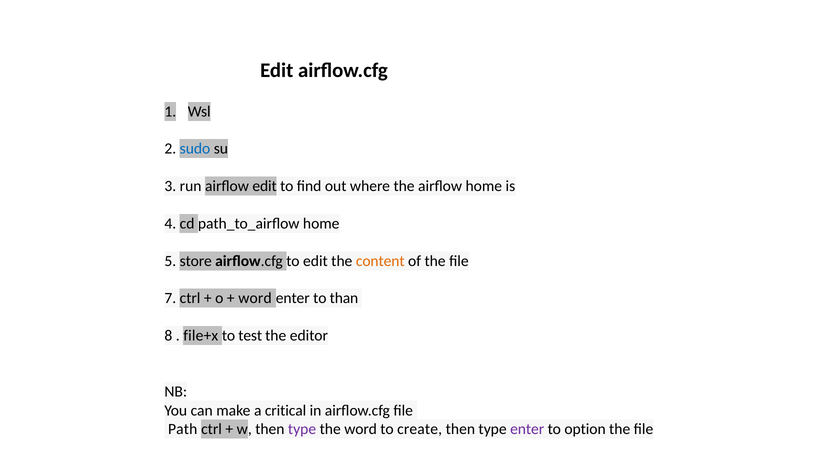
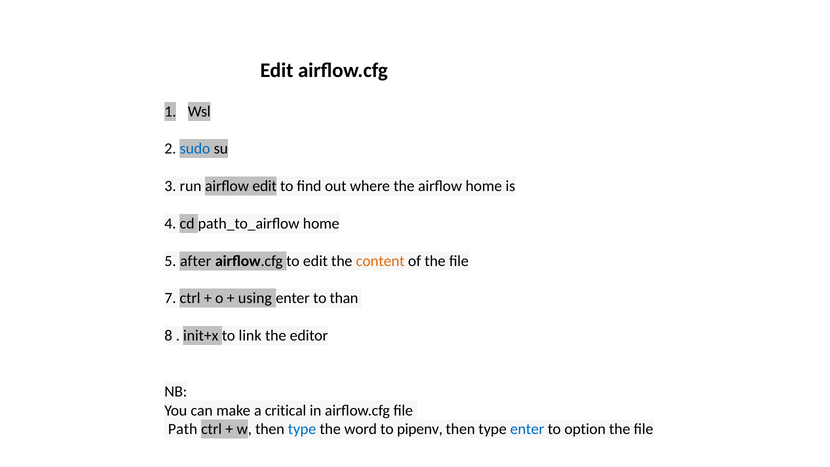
store: store -> after
word at (255, 298): word -> using
file+x: file+x -> init+x
test: test -> link
type at (302, 429) colour: purple -> blue
create: create -> pipenv
enter at (527, 429) colour: purple -> blue
